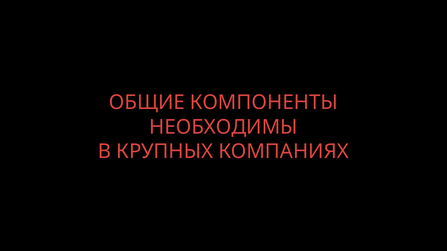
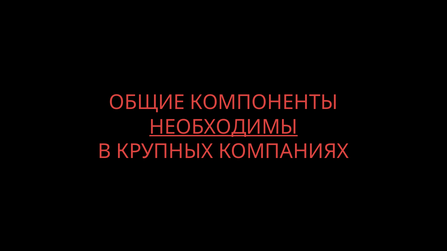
НЕОБХОДИМЫ underline: none -> present
